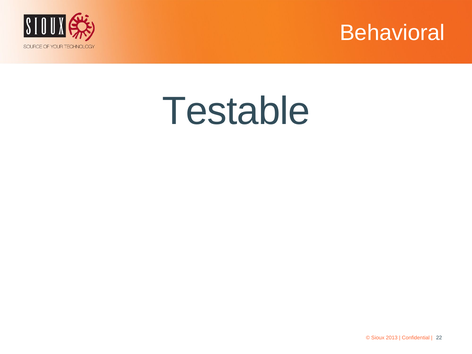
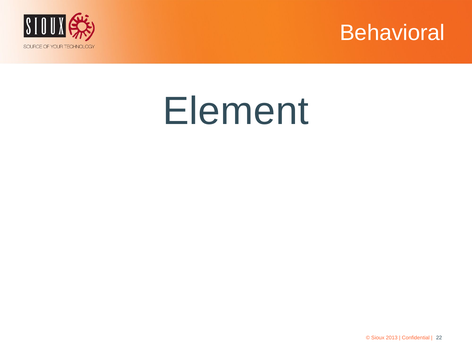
Testable: Testable -> Element
